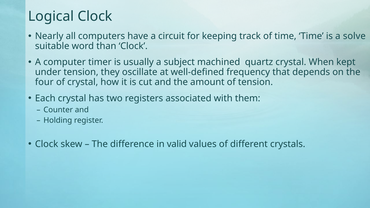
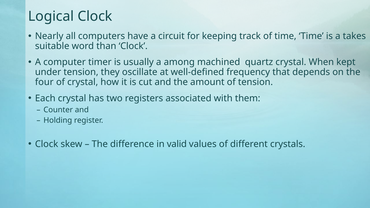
solve: solve -> takes
subject: subject -> among
